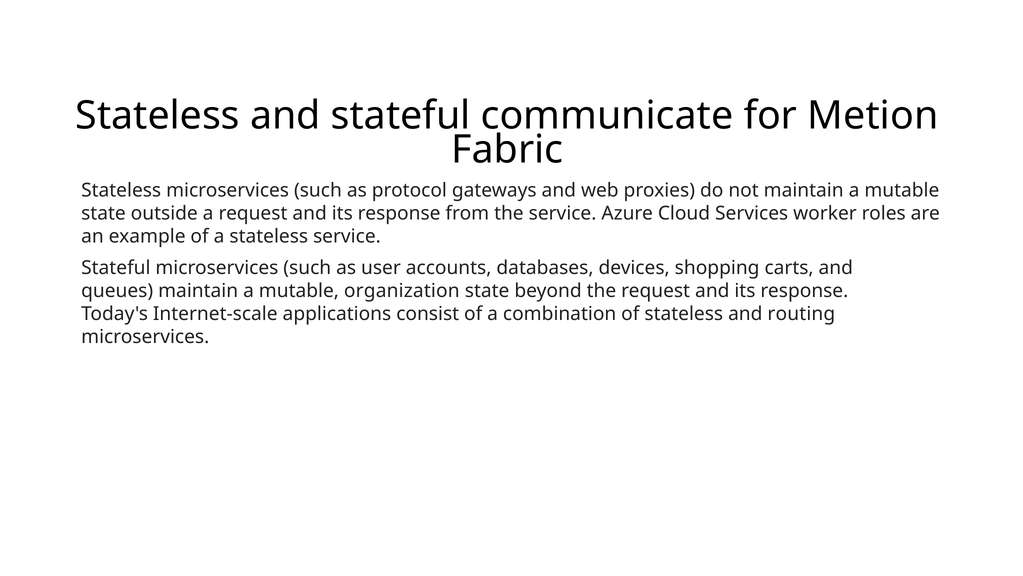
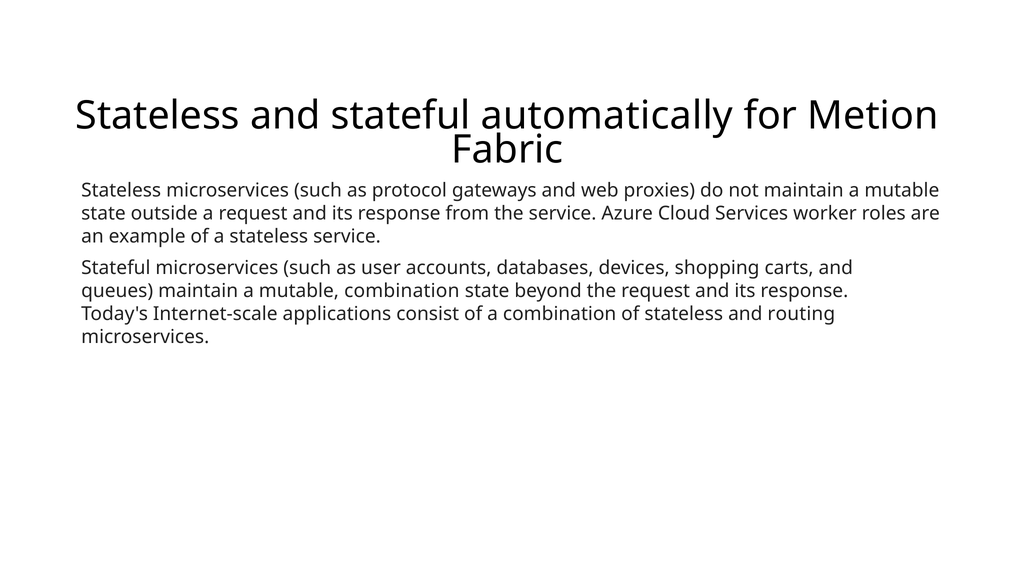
communicate: communicate -> automatically
mutable organization: organization -> combination
